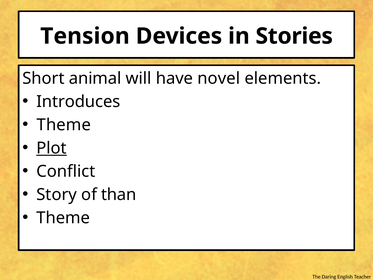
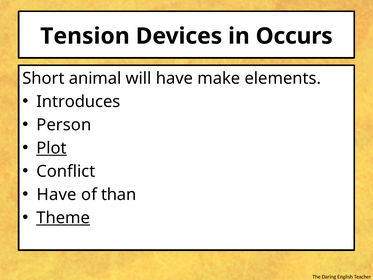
Stories: Stories -> Occurs
novel: novel -> make
Theme at (64, 125): Theme -> Person
Story at (57, 194): Story -> Have
Theme at (63, 218) underline: none -> present
